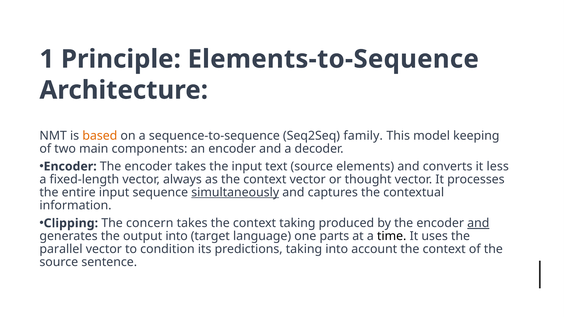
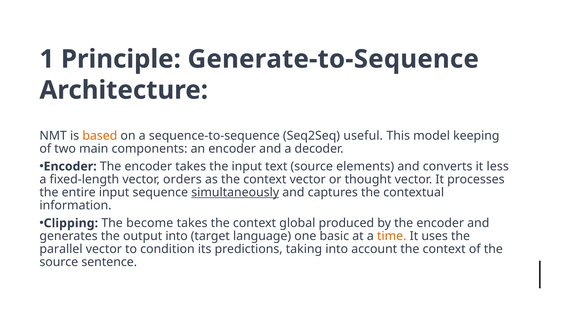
Elements-to-Sequence: Elements-to-Sequence -> Generate-to-Sequence
family: family -> useful
always: always -> orders
concern: concern -> become
context taking: taking -> global
and at (478, 223) underline: present -> none
parts: parts -> basic
time colour: black -> orange
